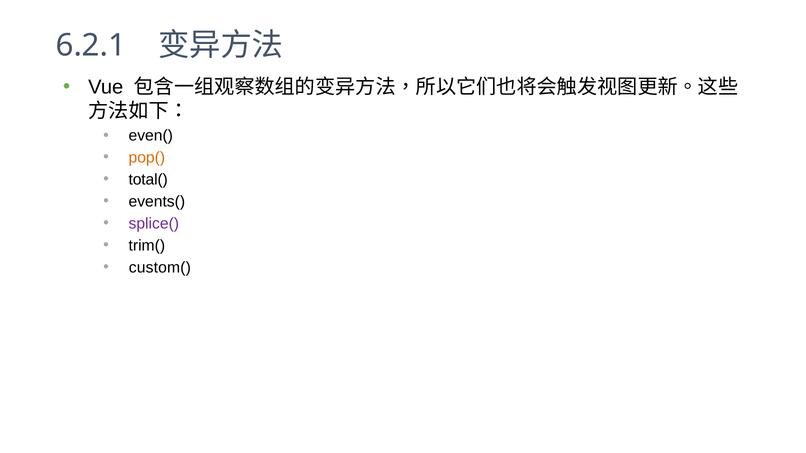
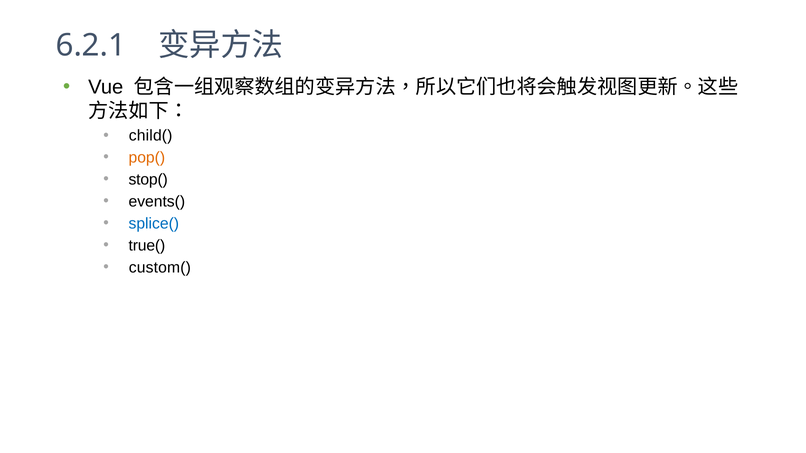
even(: even( -> child(
total(: total( -> stop(
splice( colour: purple -> blue
trim(: trim( -> true(
